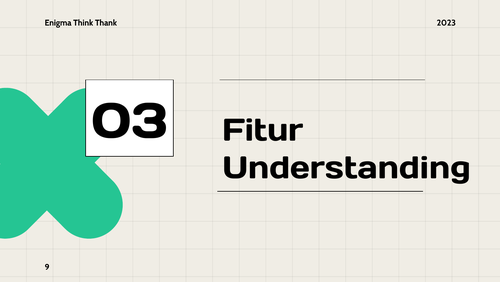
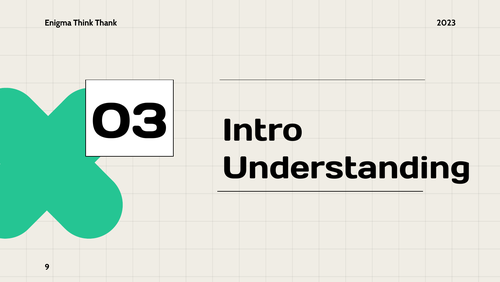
Fitur: Fitur -> Intro
